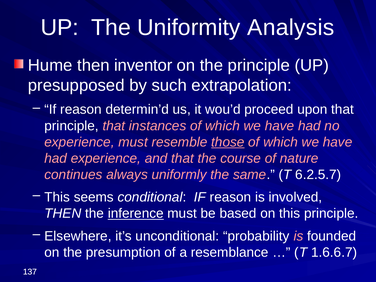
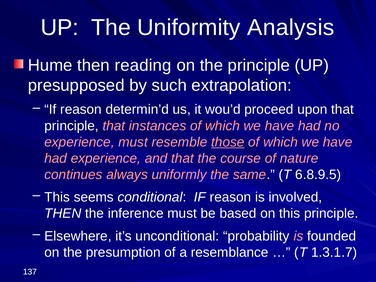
inventor: inventor -> reading
6.2.5.7: 6.2.5.7 -> 6.8.9.5
inference underline: present -> none
1.6.6.7: 1.6.6.7 -> 1.3.1.7
